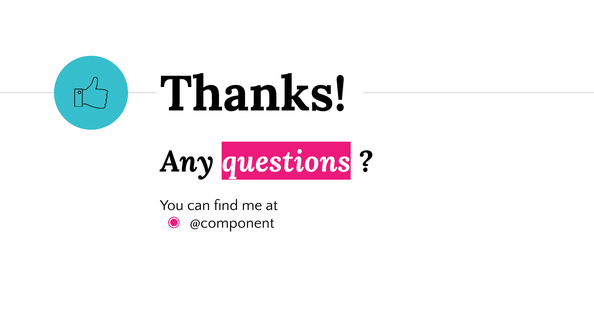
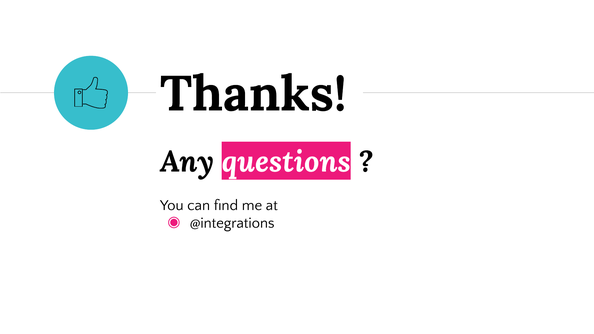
@component: @component -> @integrations
